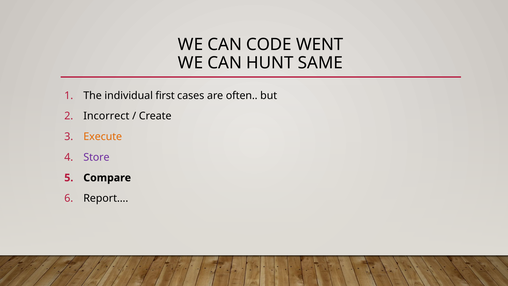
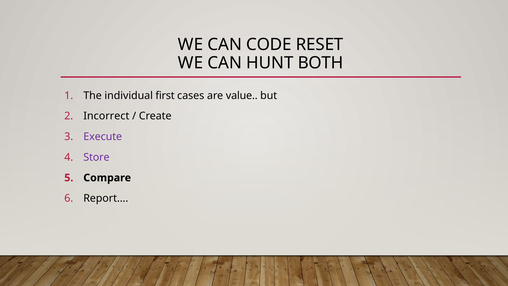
WENT: WENT -> RESET
SAME: SAME -> BOTH
often: often -> value
Execute colour: orange -> purple
